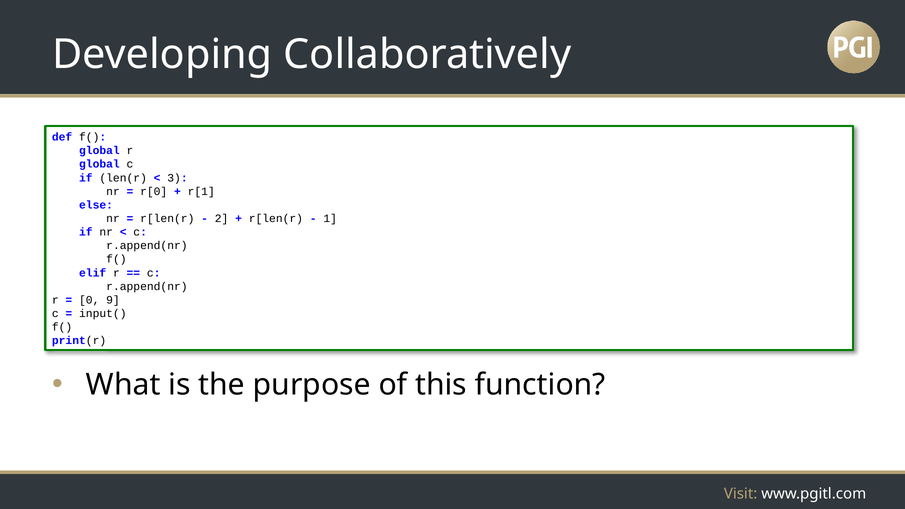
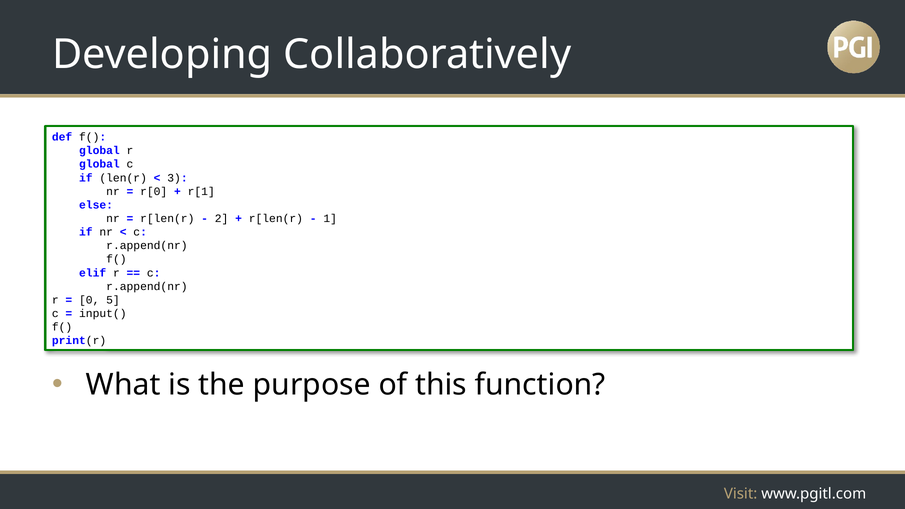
9: 9 -> 5
